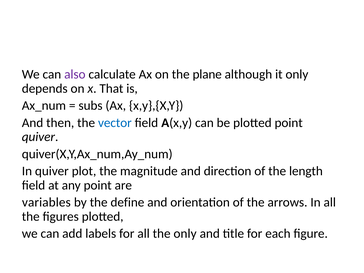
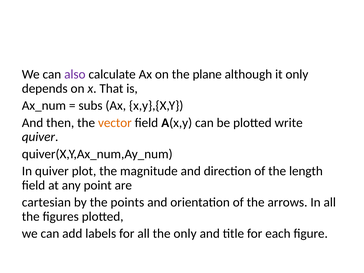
vector colour: blue -> orange
plotted point: point -> write
variables: variables -> cartesian
define: define -> points
